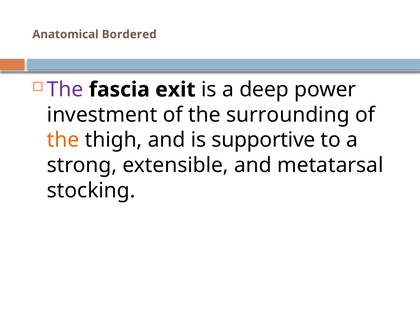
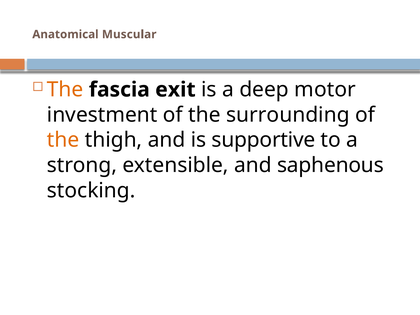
Bordered: Bordered -> Muscular
The at (65, 90) colour: purple -> orange
power: power -> motor
metatarsal: metatarsal -> saphenous
